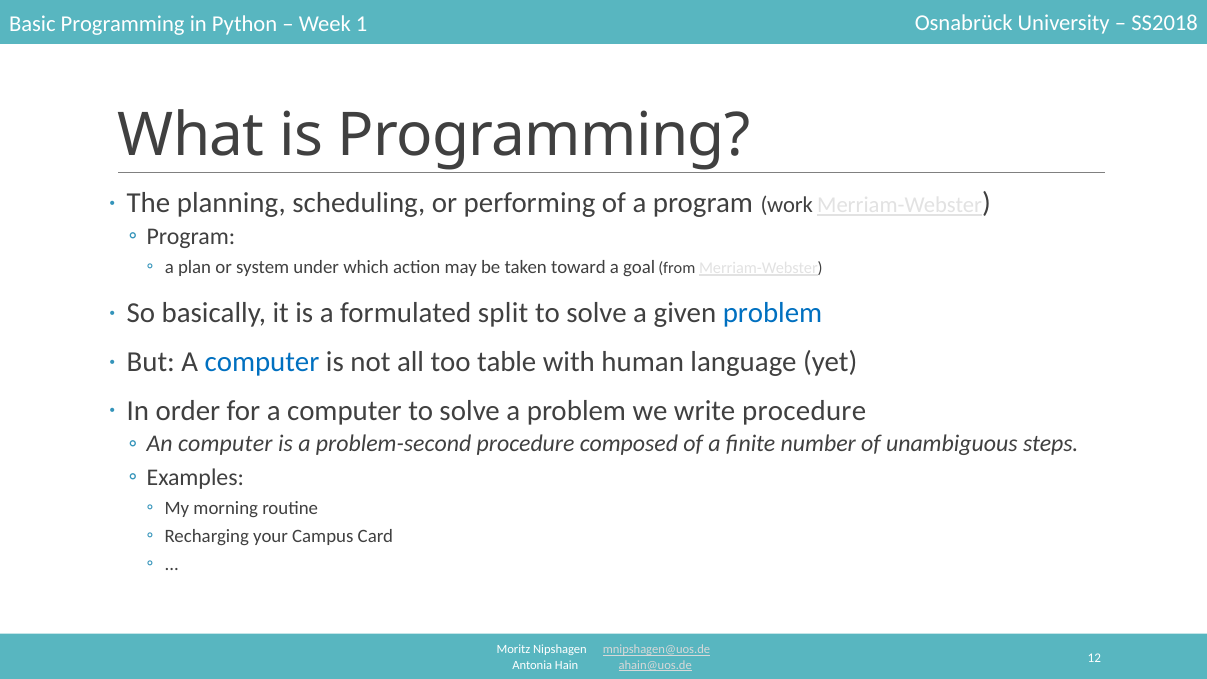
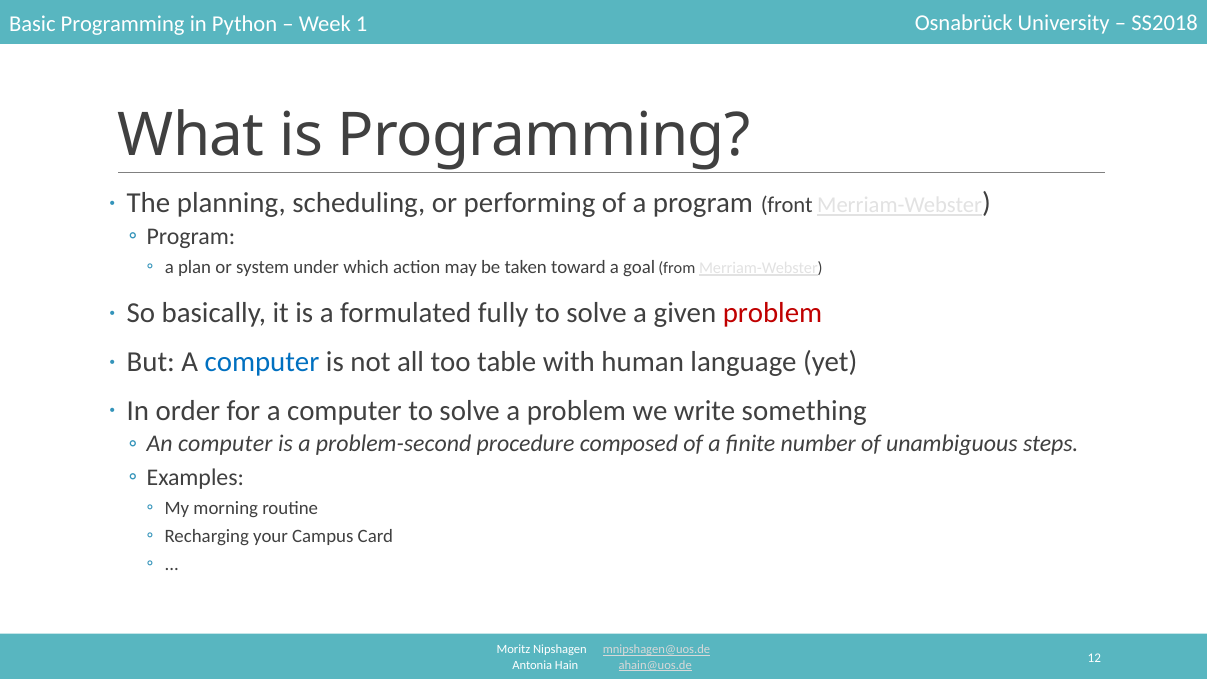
work: work -> front
split: split -> fully
problem at (772, 313) colour: blue -> red
write procedure: procedure -> something
